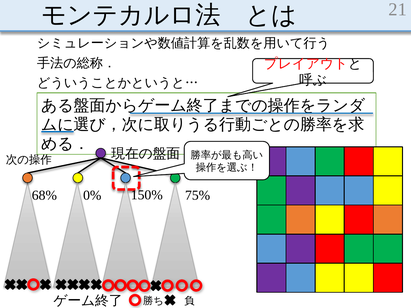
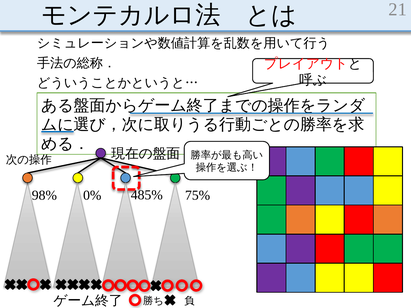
68%: 68% -> 98%
150%: 150% -> 485%
